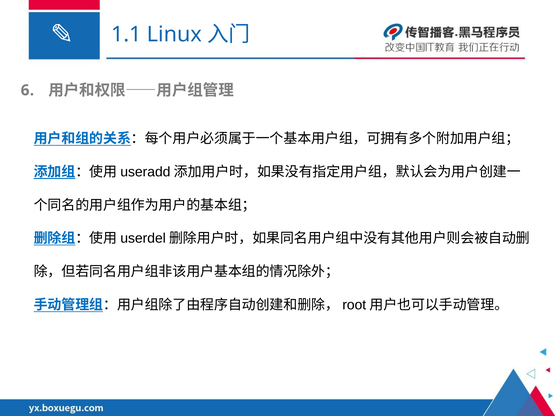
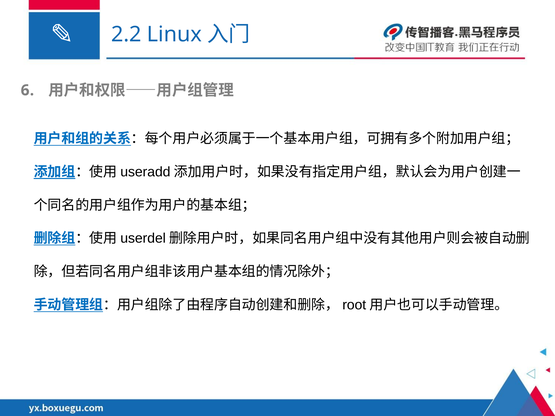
1.1: 1.1 -> 2.2
